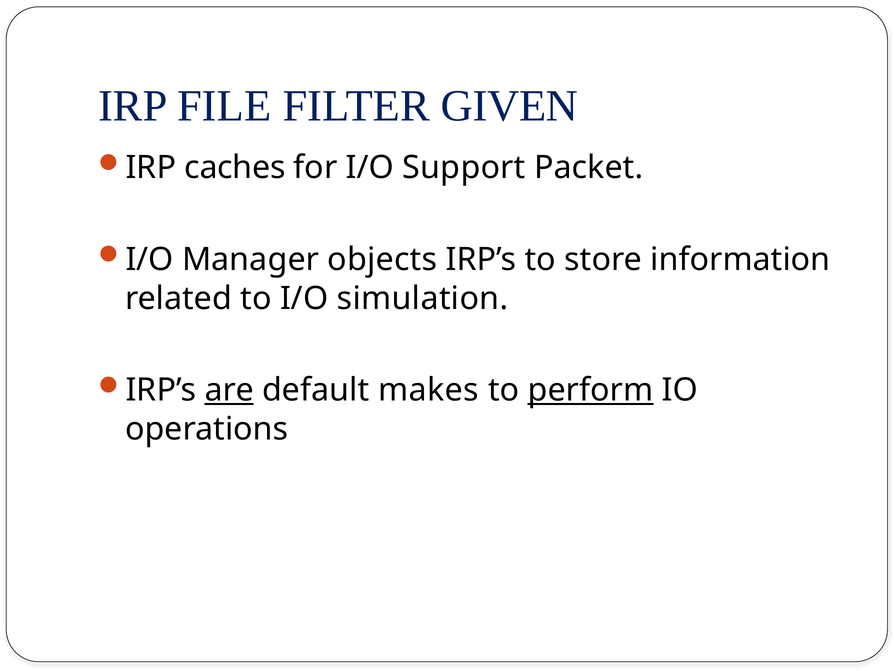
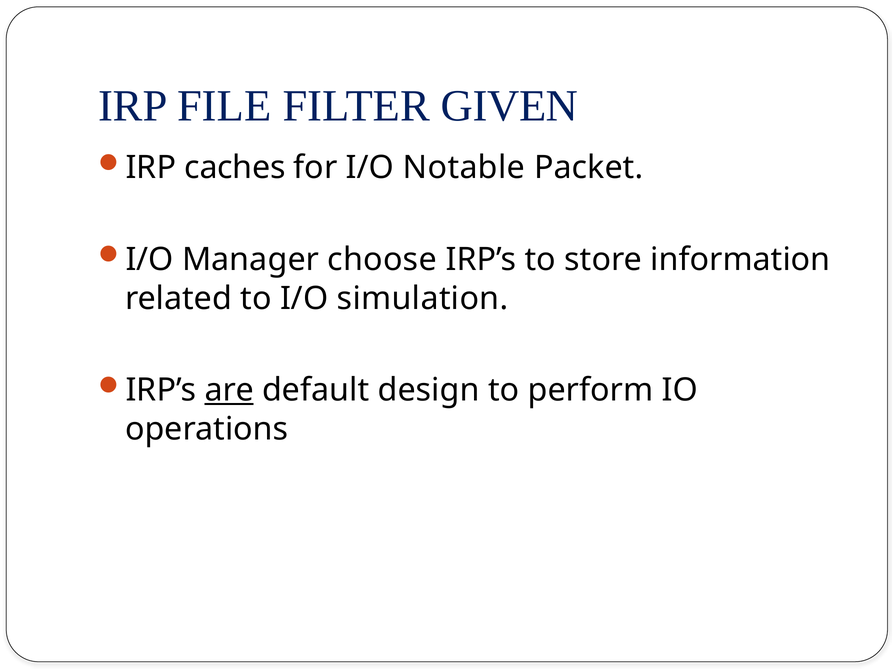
Support: Support -> Notable
objects: objects -> choose
makes: makes -> design
perform underline: present -> none
